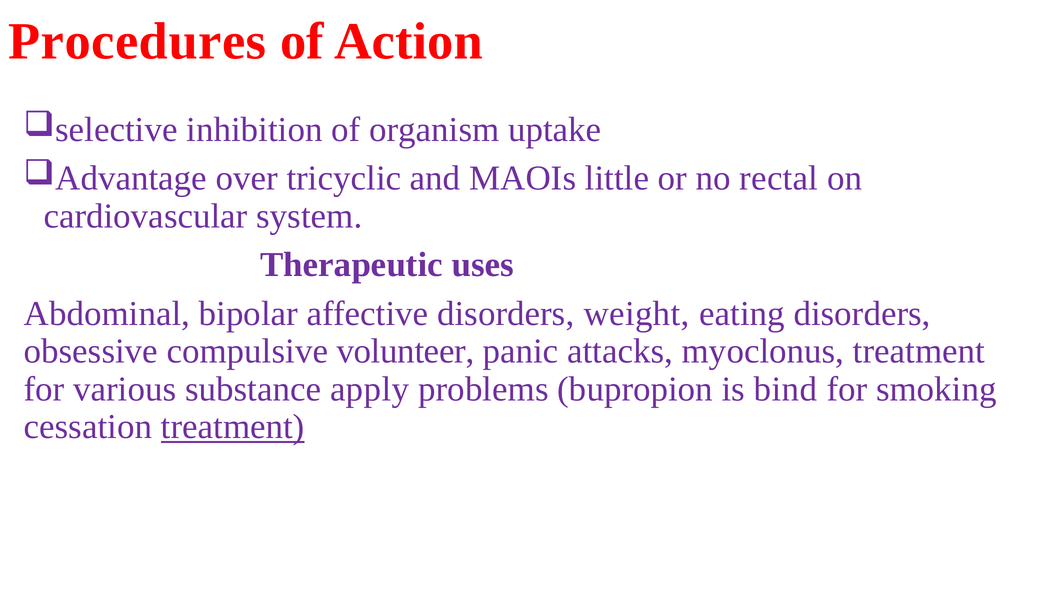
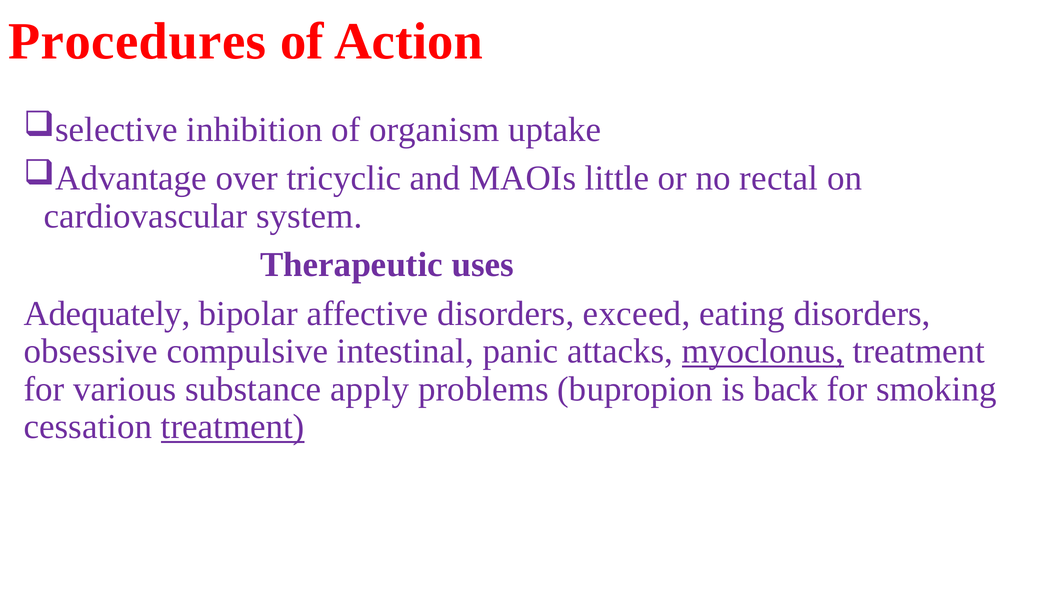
Abdominal: Abdominal -> Adequately
weight: weight -> exceed
volunteer: volunteer -> intestinal
myoclonus underline: none -> present
bind: bind -> back
